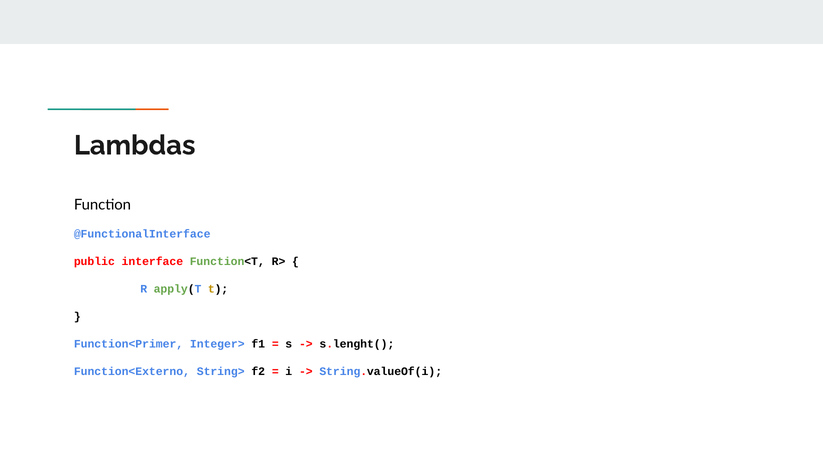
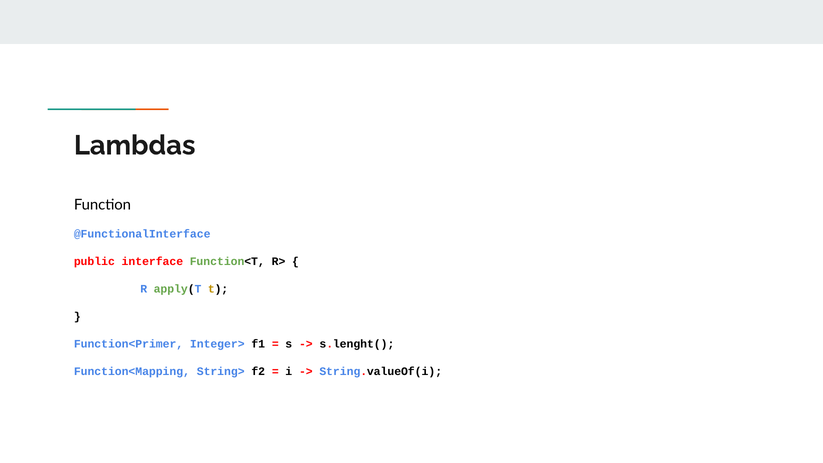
Function<Externo: Function<Externo -> Function<Mapping
